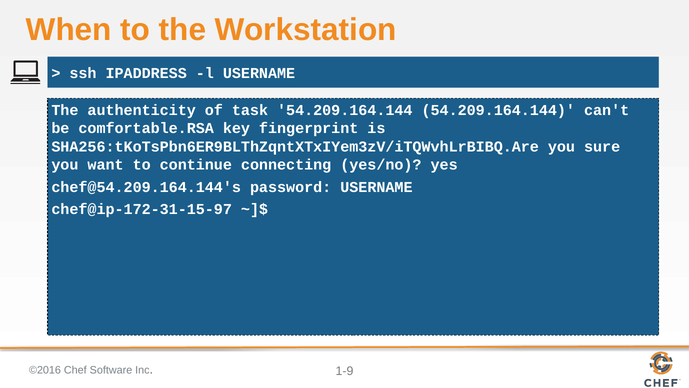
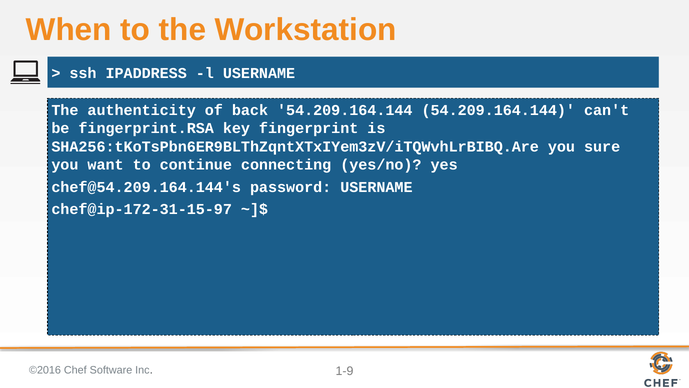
task: task -> back
comfortable.RSA: comfortable.RSA -> fingerprint.RSA
